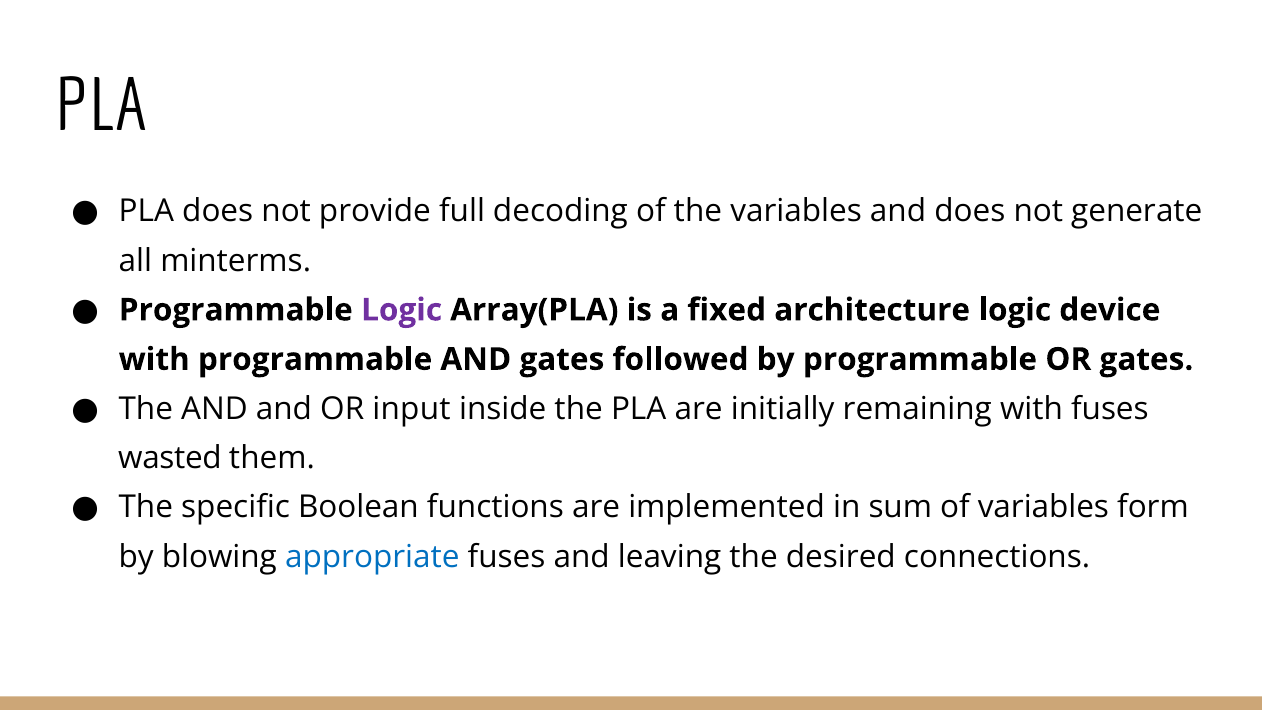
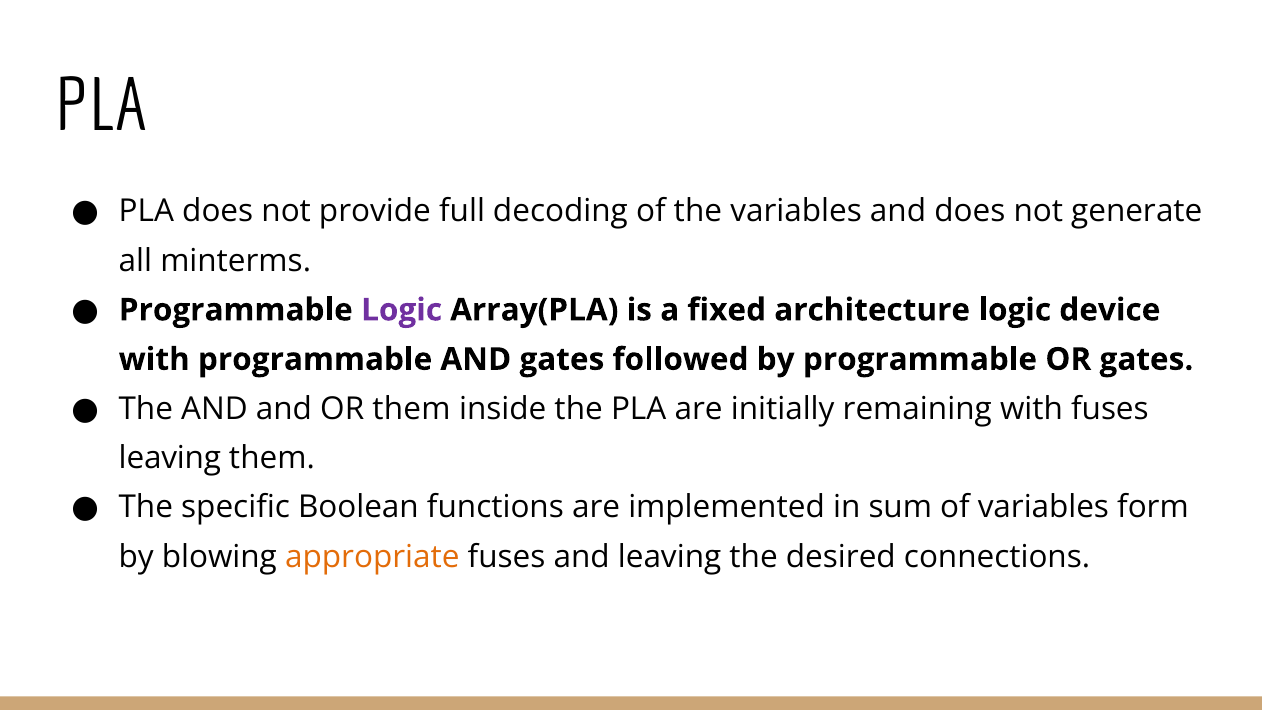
OR input: input -> them
wasted at (170, 458): wasted -> leaving
appropriate colour: blue -> orange
